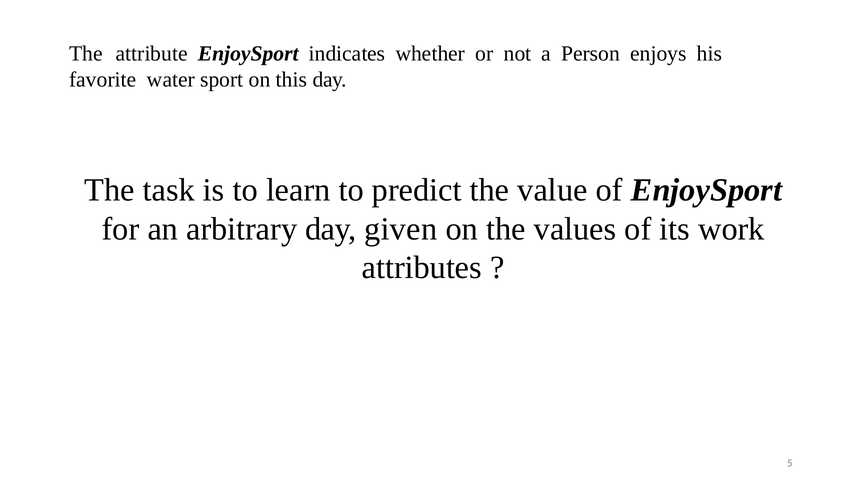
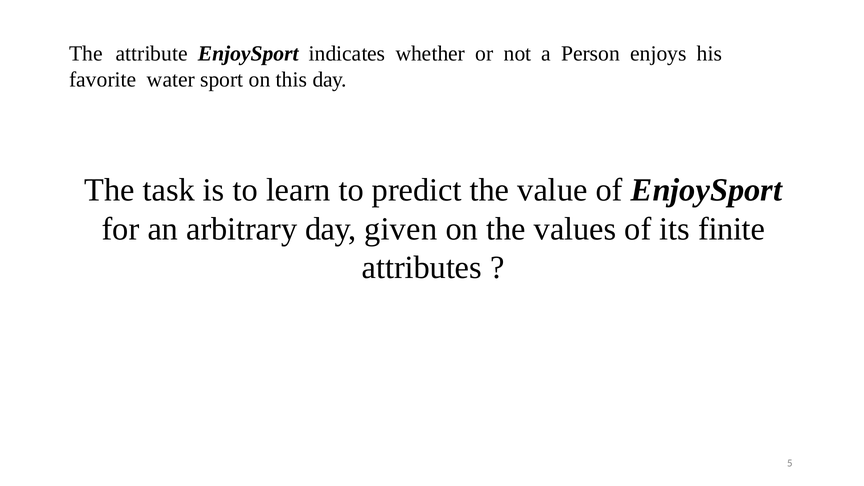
work: work -> finite
